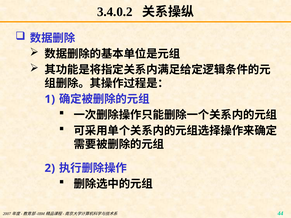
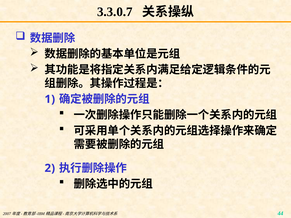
3.4.0.2: 3.4.0.2 -> 3.3.0.7
